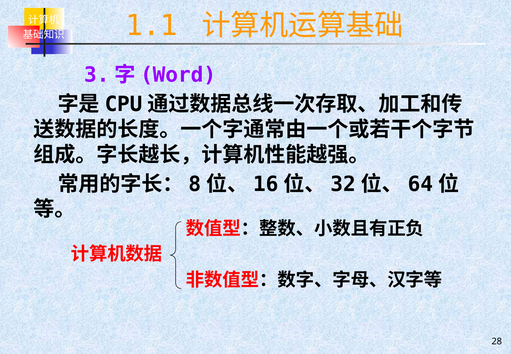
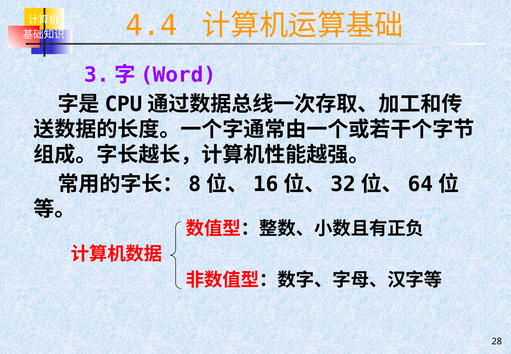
1.1: 1.1 -> 4.4
